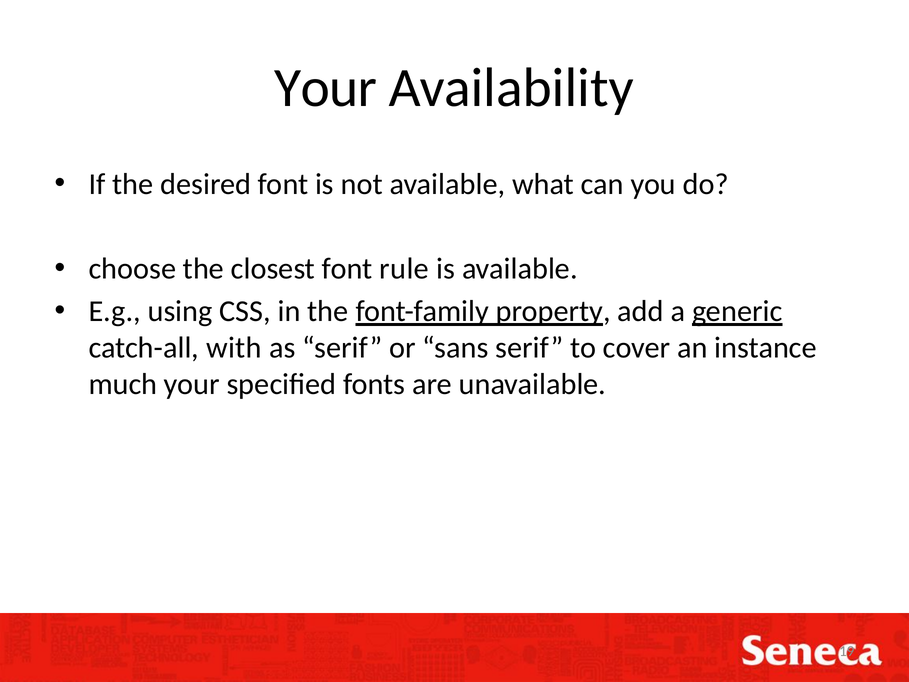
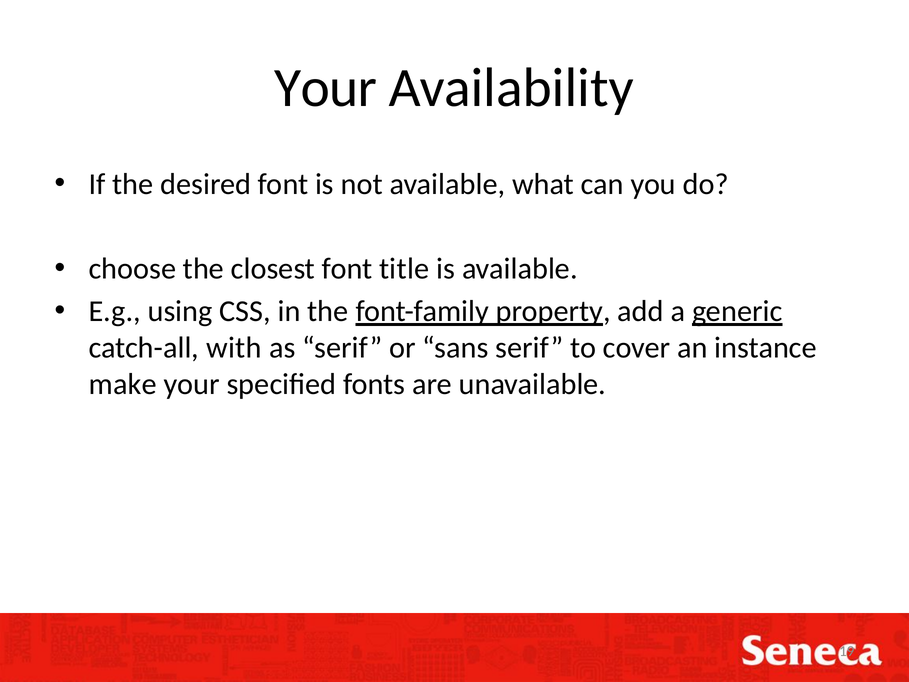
rule: rule -> title
much: much -> make
